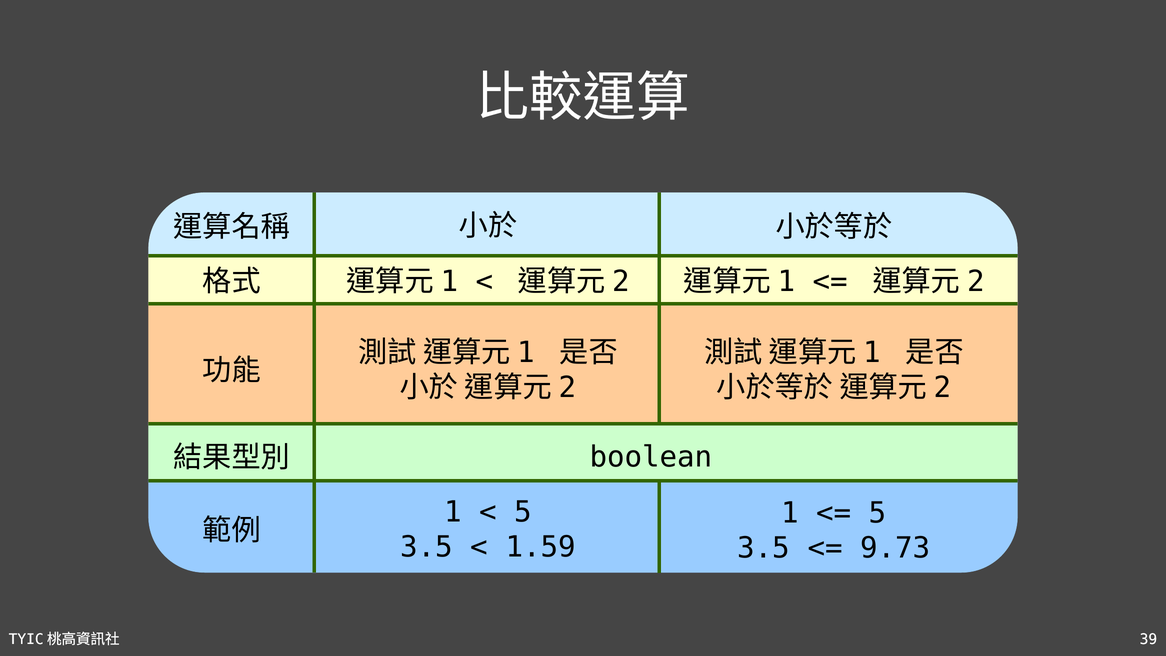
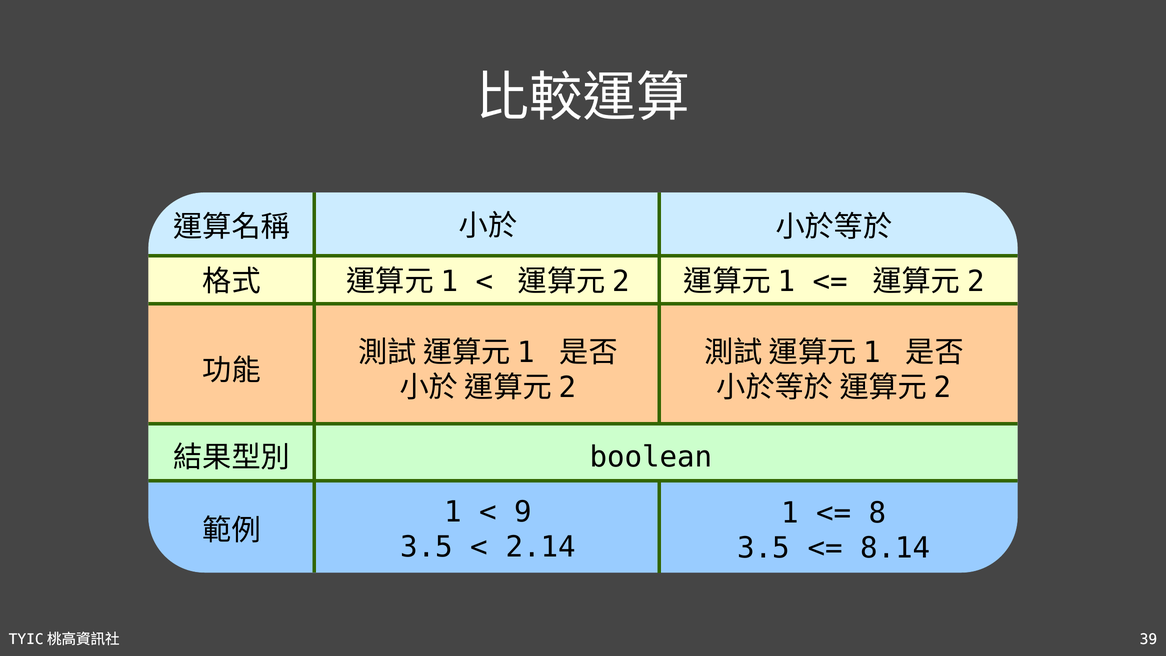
5 at (523, 512): 5 -> 9
5 at (878, 513): 5 -> 8
1.59: 1.59 -> 2.14
9.73: 9.73 -> 8.14
